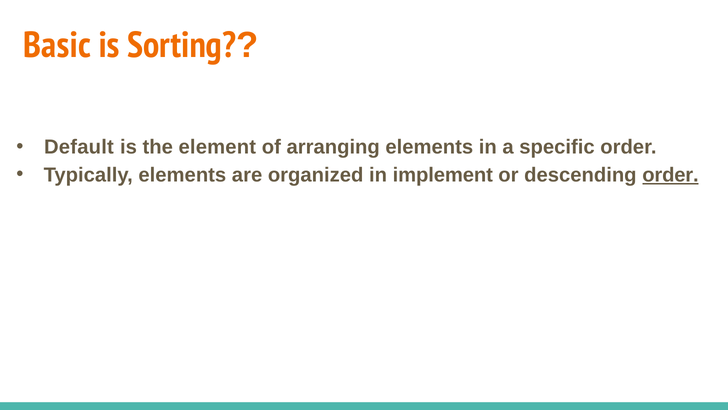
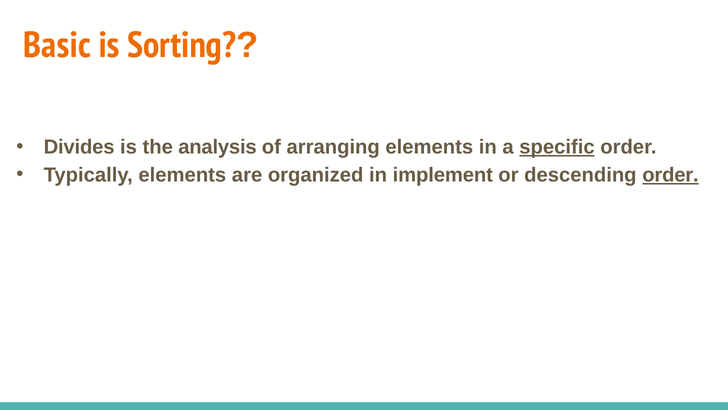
Default: Default -> Divides
element: element -> analysis
specific underline: none -> present
